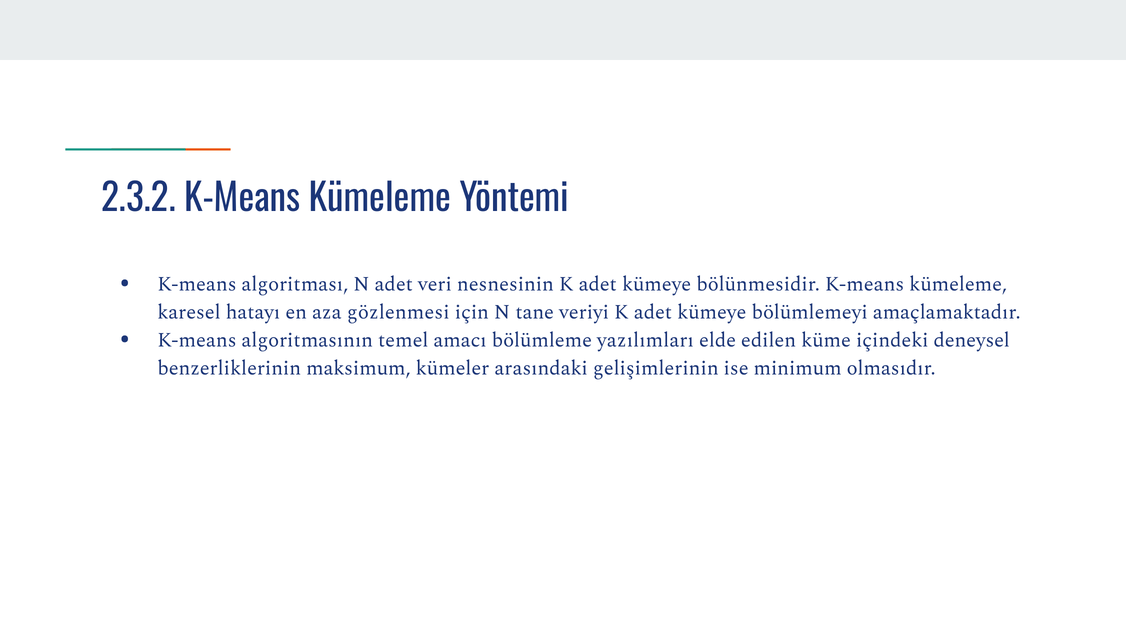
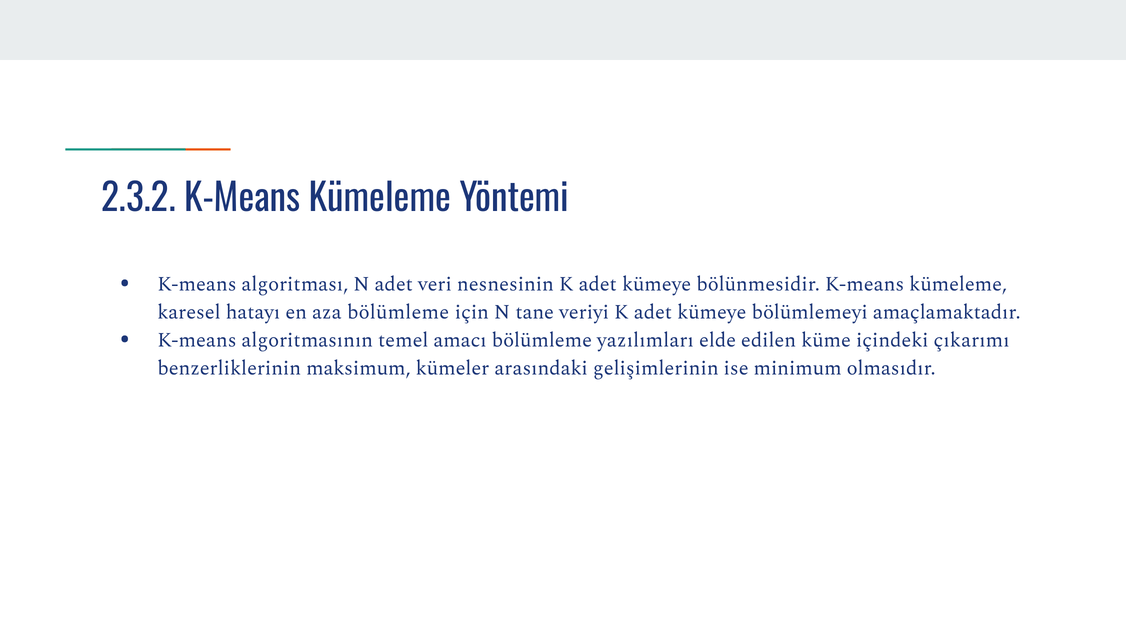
aza gözlenmesi: gözlenmesi -> bölümleme
deneysel: deneysel -> çıkarımı
